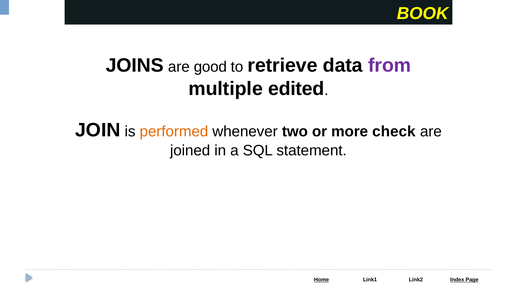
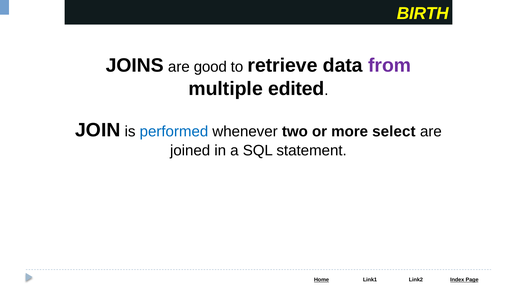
BOOK: BOOK -> BIRTH
performed colour: orange -> blue
check: check -> select
